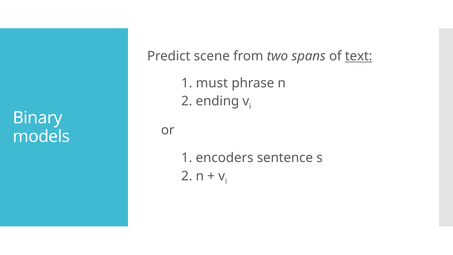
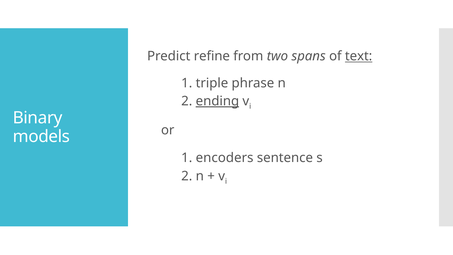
scene: scene -> refine
must: must -> triple
ending underline: none -> present
